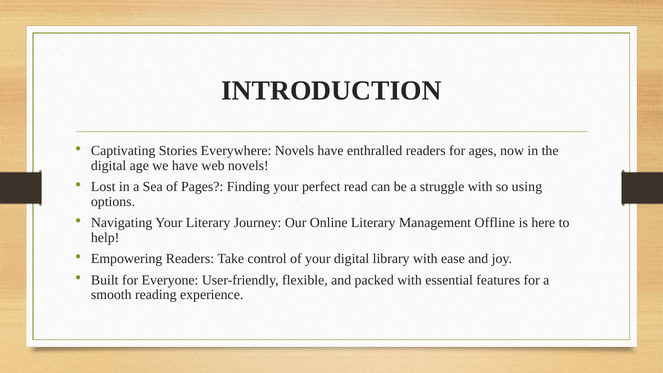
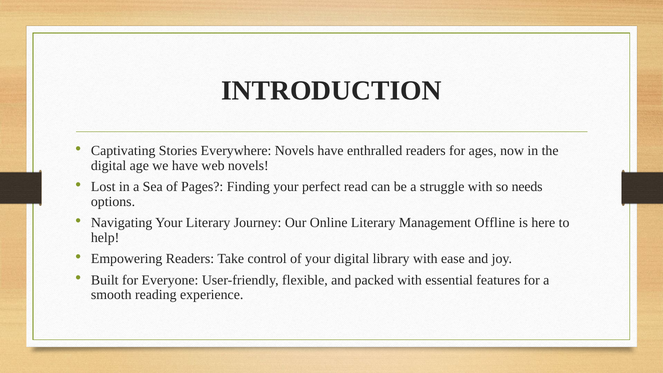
using: using -> needs
